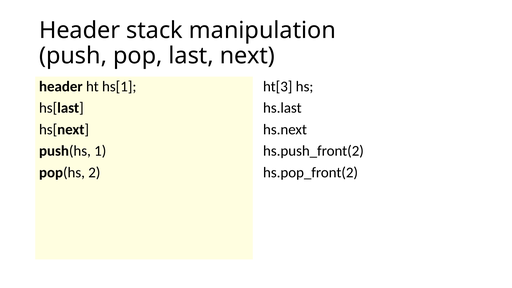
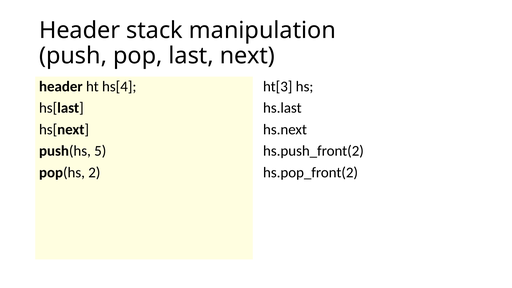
hs[1: hs[1 -> hs[4
1: 1 -> 5
